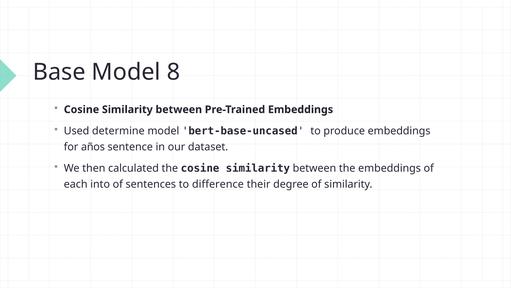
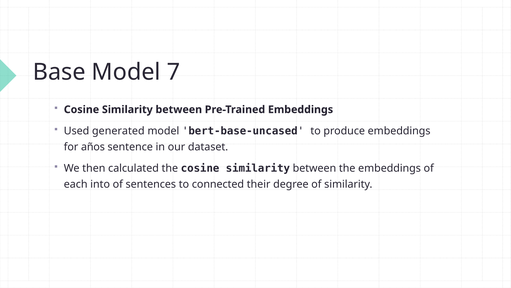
8: 8 -> 7
determine: determine -> generated
difference: difference -> connected
